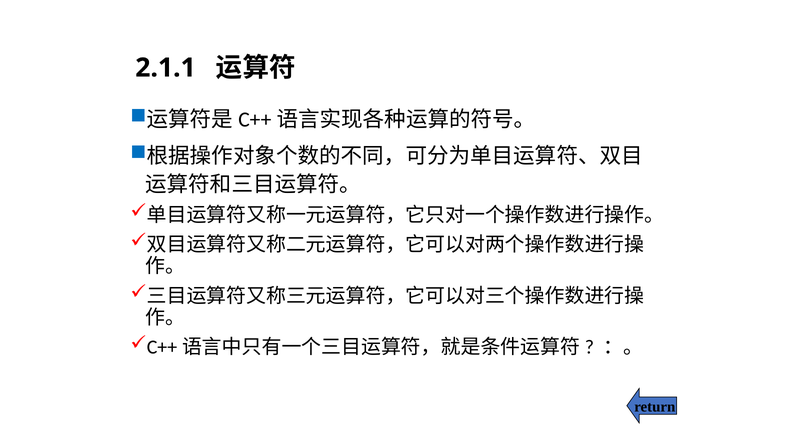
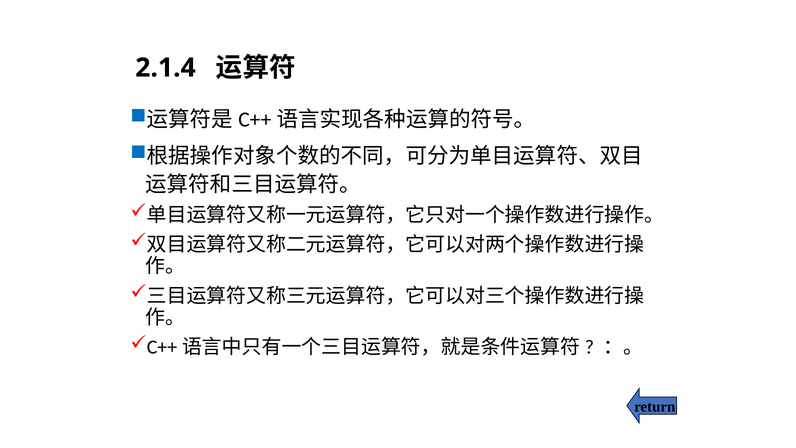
2.1.1: 2.1.1 -> 2.1.4
